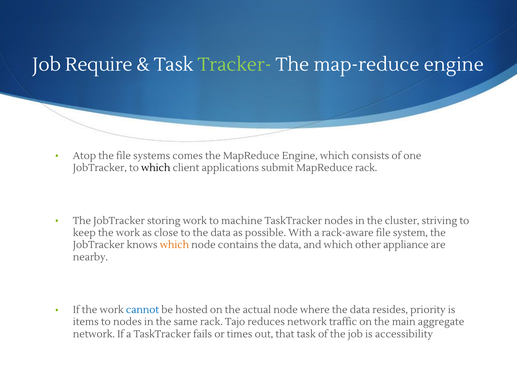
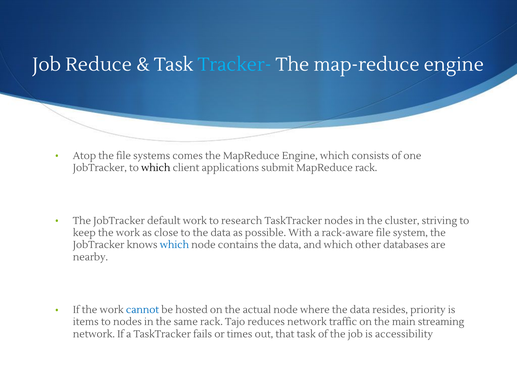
Require: Require -> Reduce
Tracker- colour: light green -> light blue
storing: storing -> default
machine: machine -> research
which at (174, 245) colour: orange -> blue
appliance: appliance -> databases
aggregate: aggregate -> streaming
